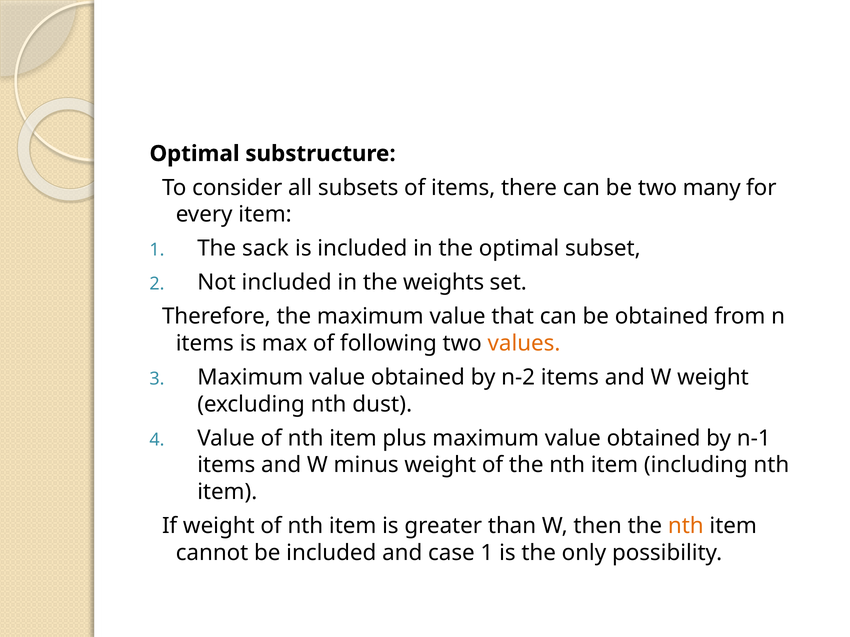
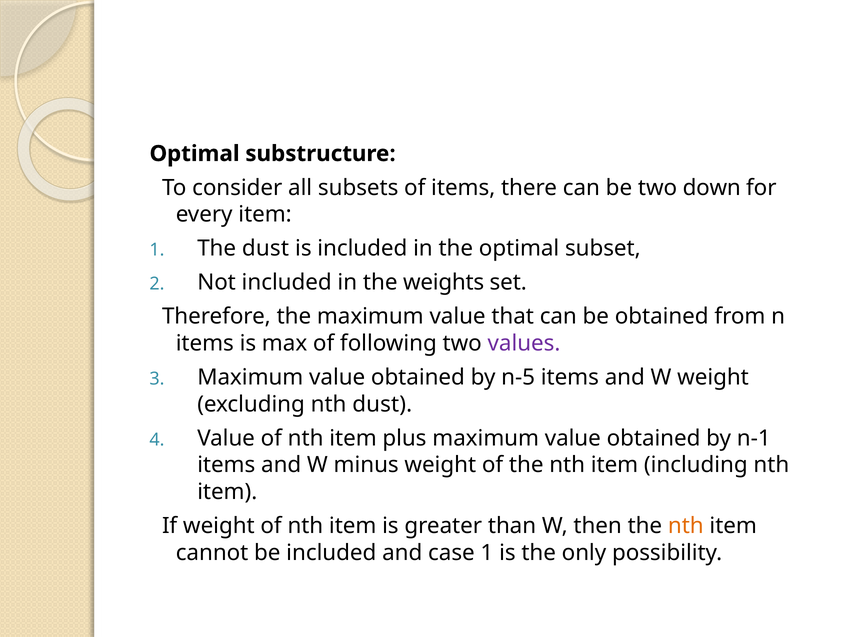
many: many -> down
The sack: sack -> dust
values colour: orange -> purple
n-2: n-2 -> n-5
